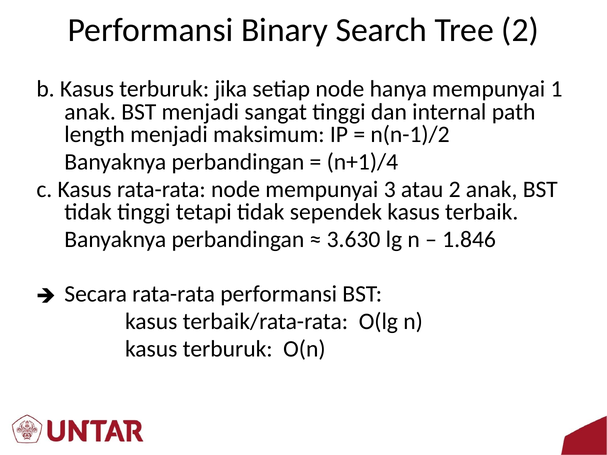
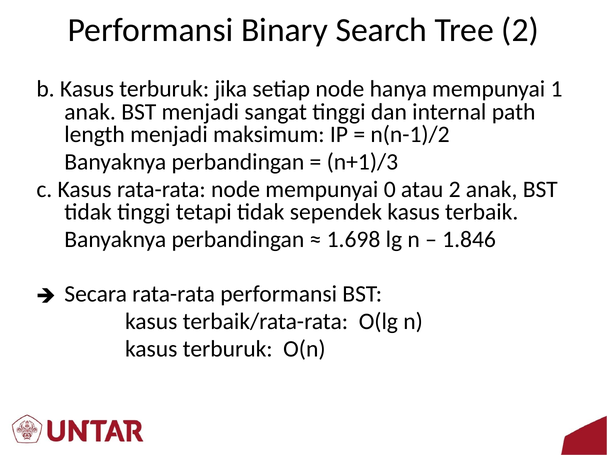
n+1)/4: n+1)/4 -> n+1)/3
3: 3 -> 0
3.630: 3.630 -> 1.698
